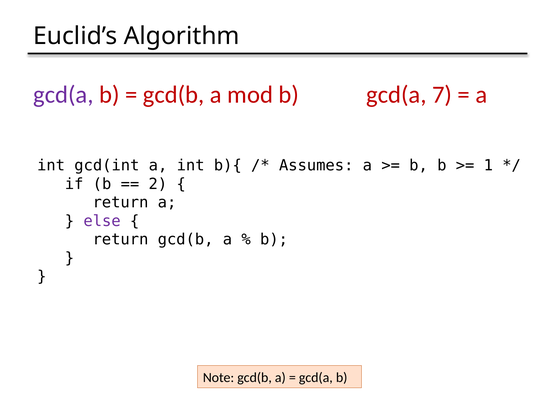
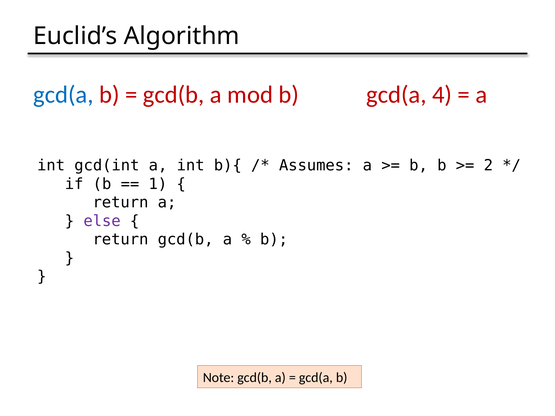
gcd(a at (63, 95) colour: purple -> blue
7: 7 -> 4
1: 1 -> 2
2: 2 -> 1
